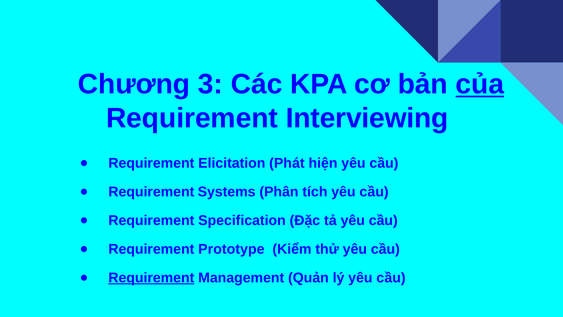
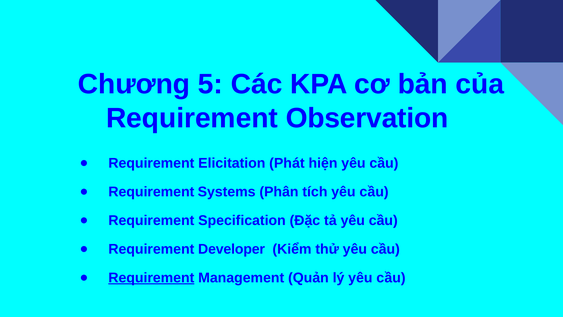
3: 3 -> 5
của underline: present -> none
Interviewing: Interviewing -> Observation
Prototype: Prototype -> Developer
